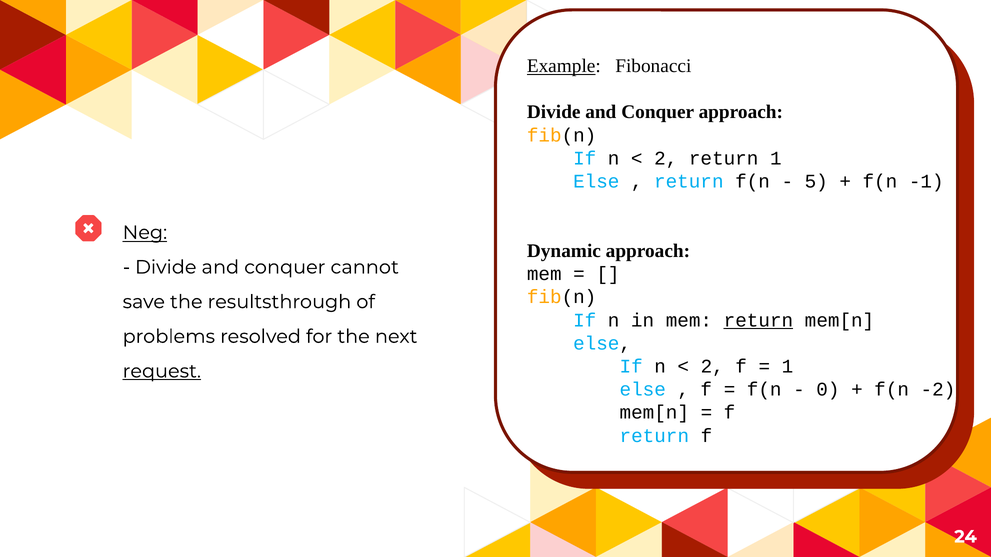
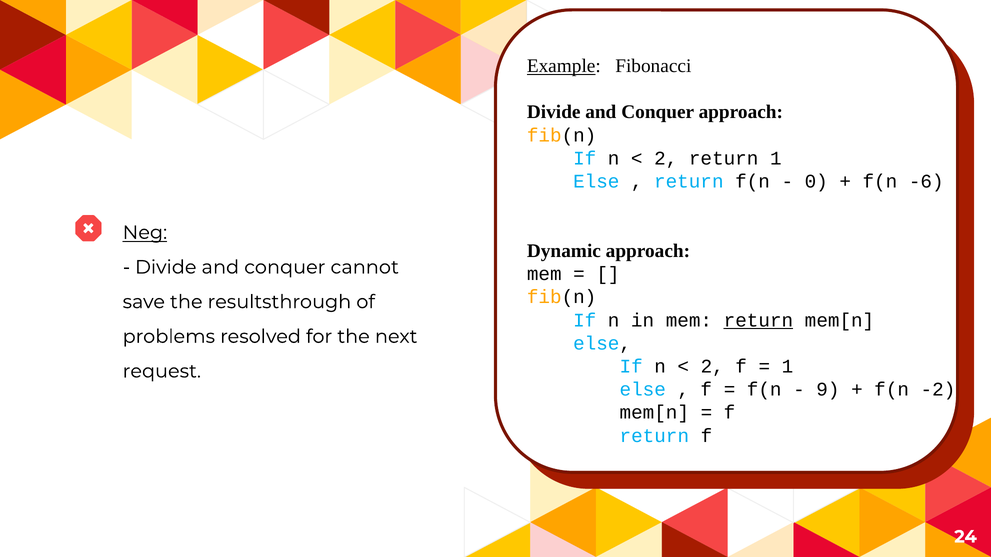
5: 5 -> 0
-1: -1 -> -6
request underline: present -> none
0: 0 -> 9
